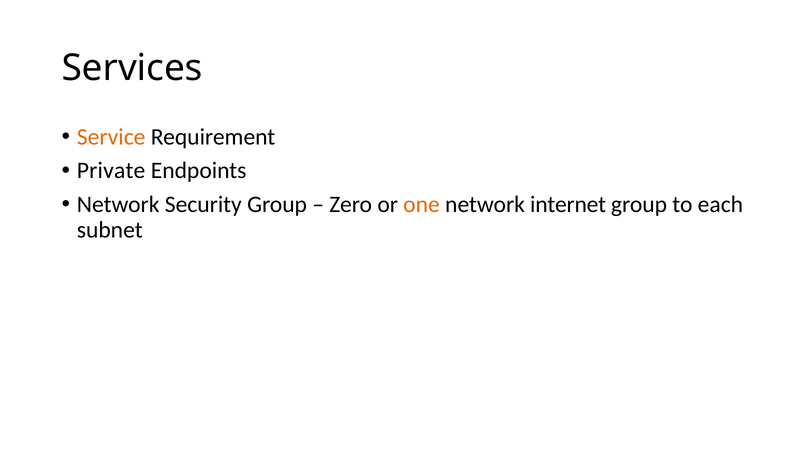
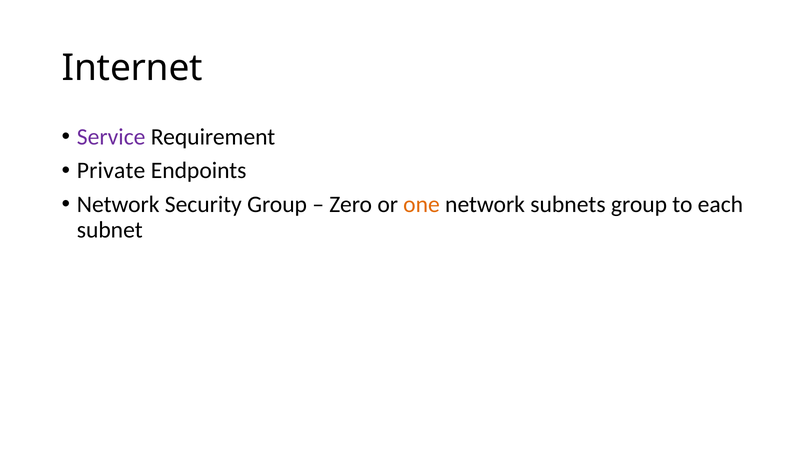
Services: Services -> Internet
Service colour: orange -> purple
internet: internet -> subnets
